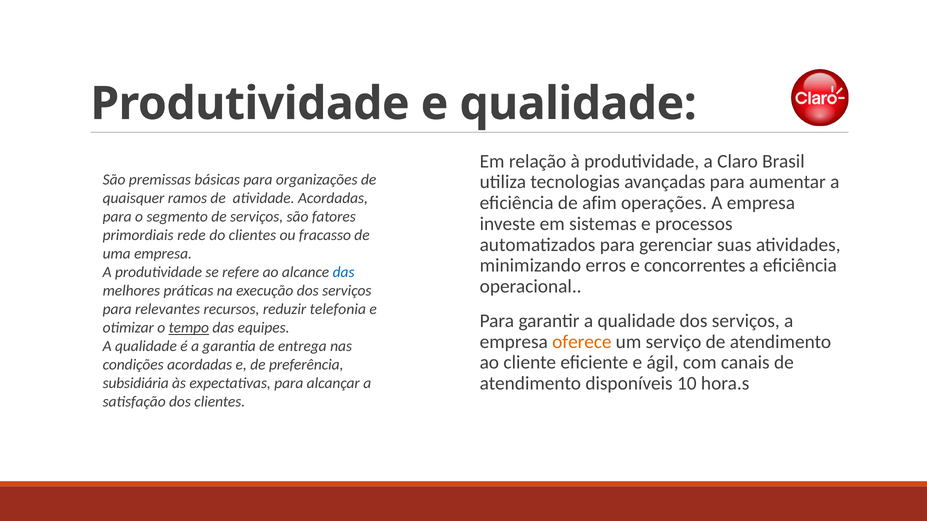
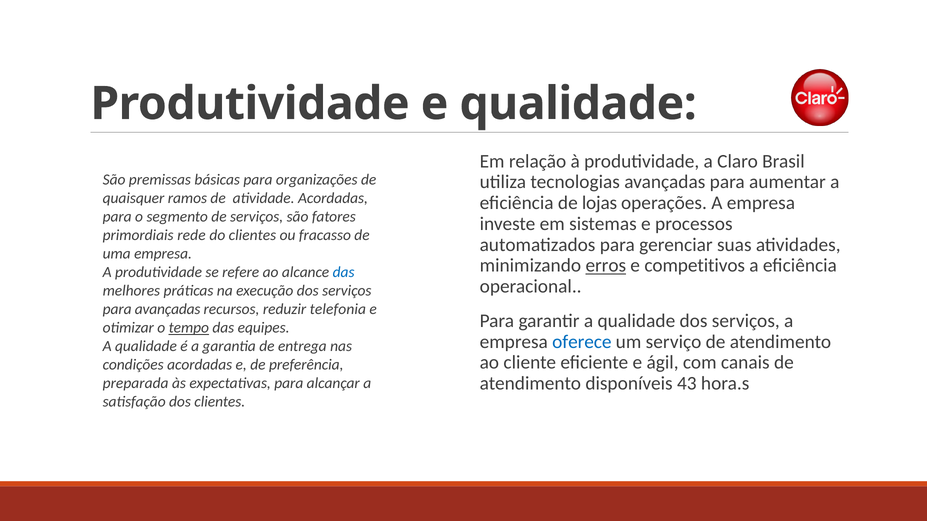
afim: afim -> lojas
erros underline: none -> present
concorrentes: concorrentes -> competitivos
para relevantes: relevantes -> avançadas
oferece colour: orange -> blue
10: 10 -> 43
subsidiária: subsidiária -> preparada
